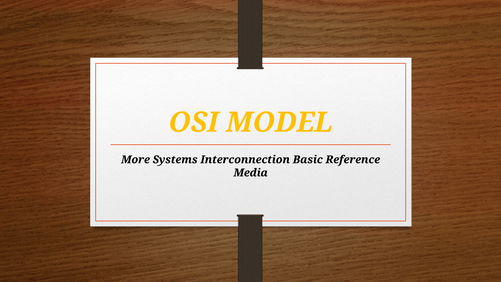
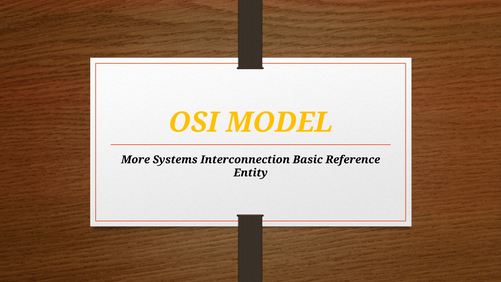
Media: Media -> Entity
